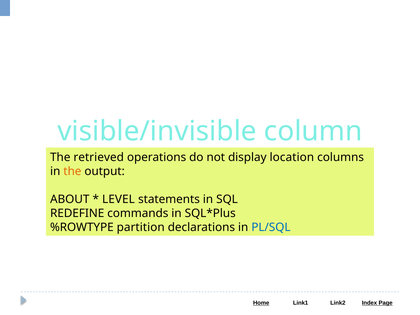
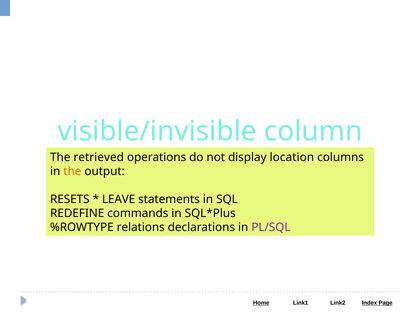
ABOUT: ABOUT -> RESETS
LEVEL: LEVEL -> LEAVE
partition: partition -> relations
PL/SQL colour: blue -> purple
